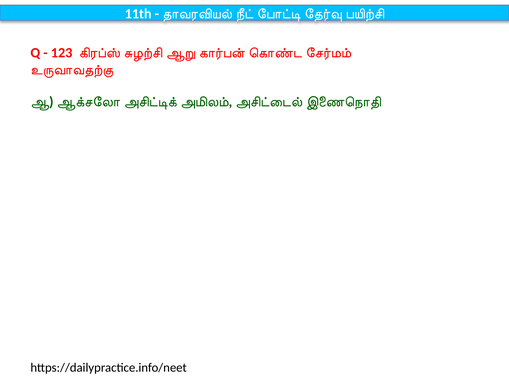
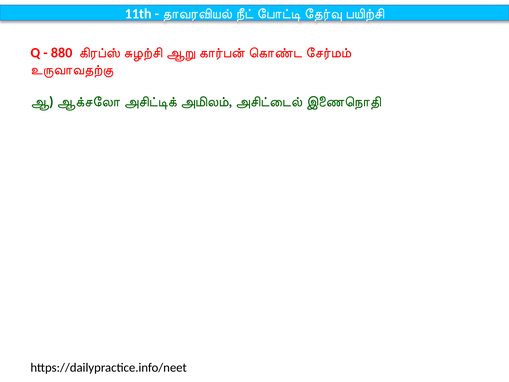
123: 123 -> 880
